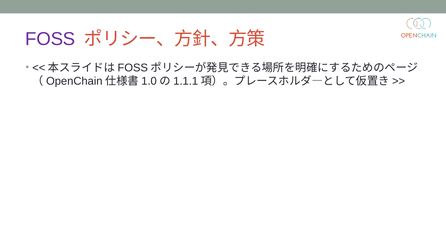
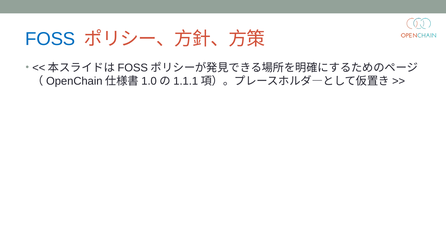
FOSS colour: purple -> blue
